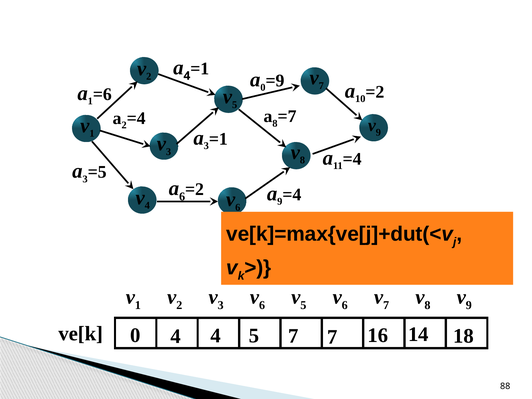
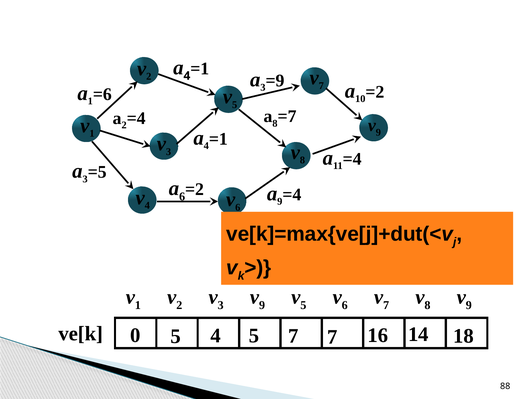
0 at (263, 88): 0 -> 3
3 at (206, 146): 3 -> 4
6 at (262, 305): 6 -> 9
0 4: 4 -> 5
